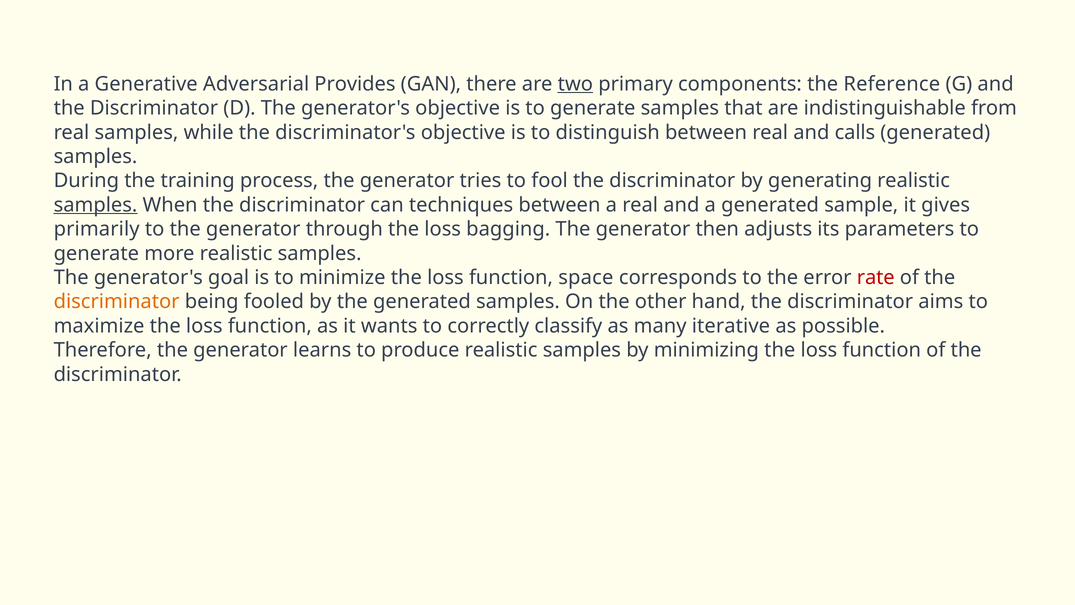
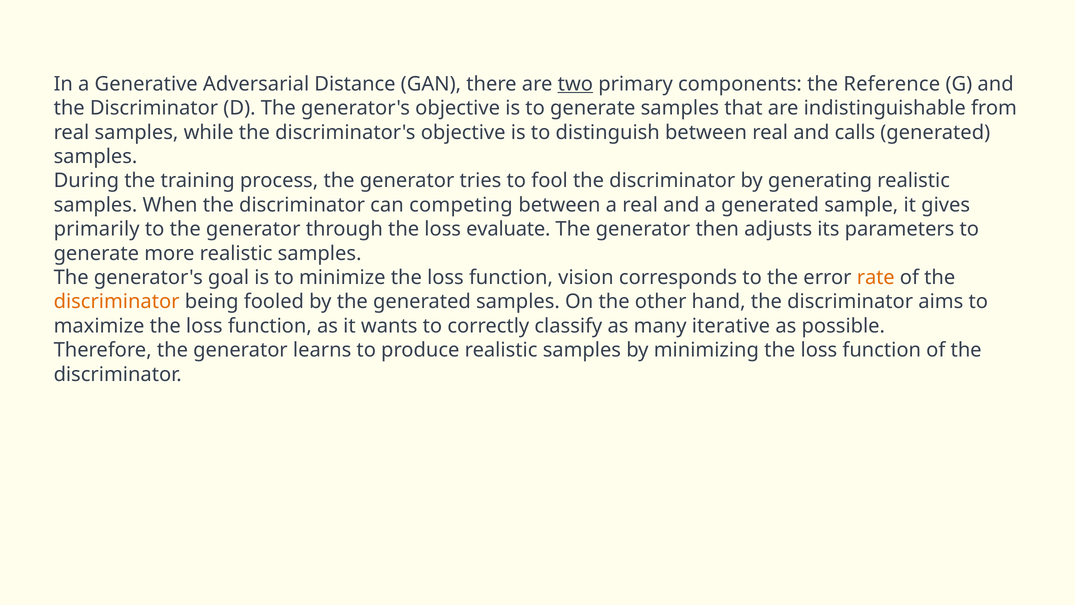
Provides: Provides -> Distance
samples at (95, 205) underline: present -> none
techniques: techniques -> competing
bagging: bagging -> evaluate
space: space -> vision
rate colour: red -> orange
